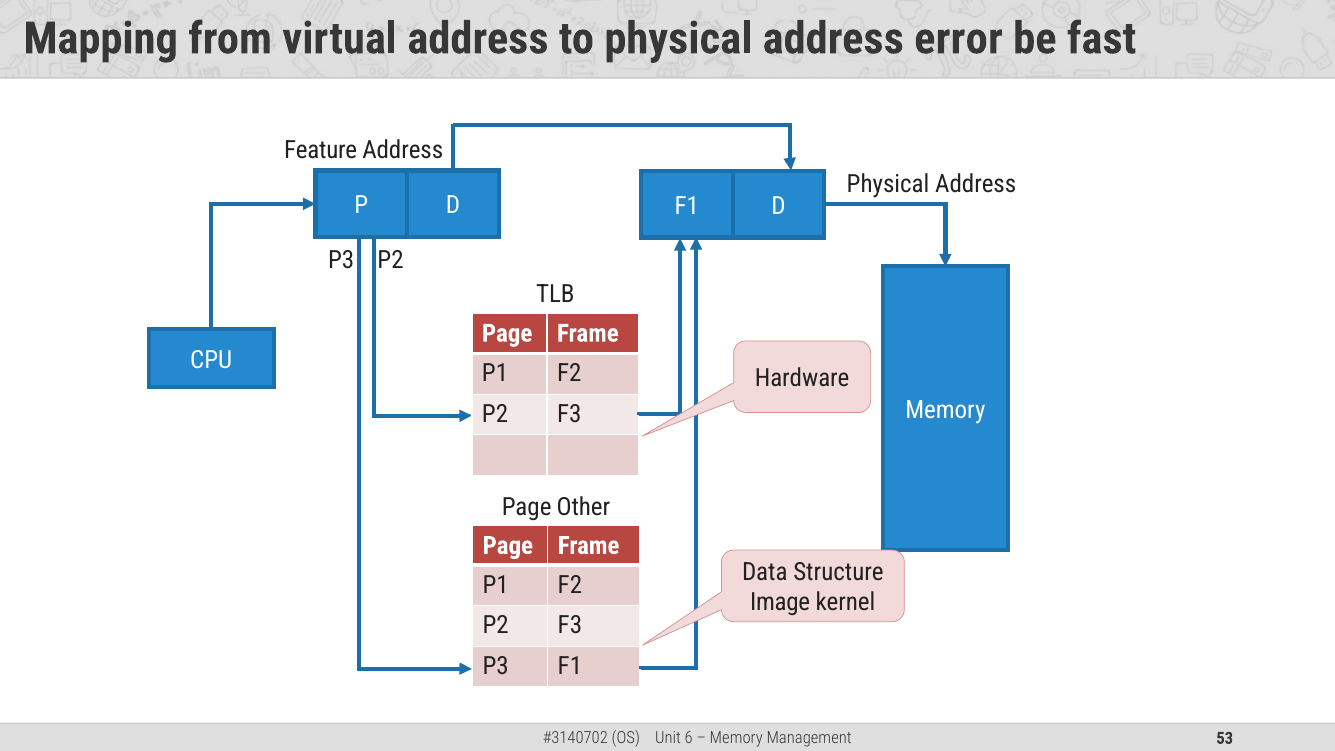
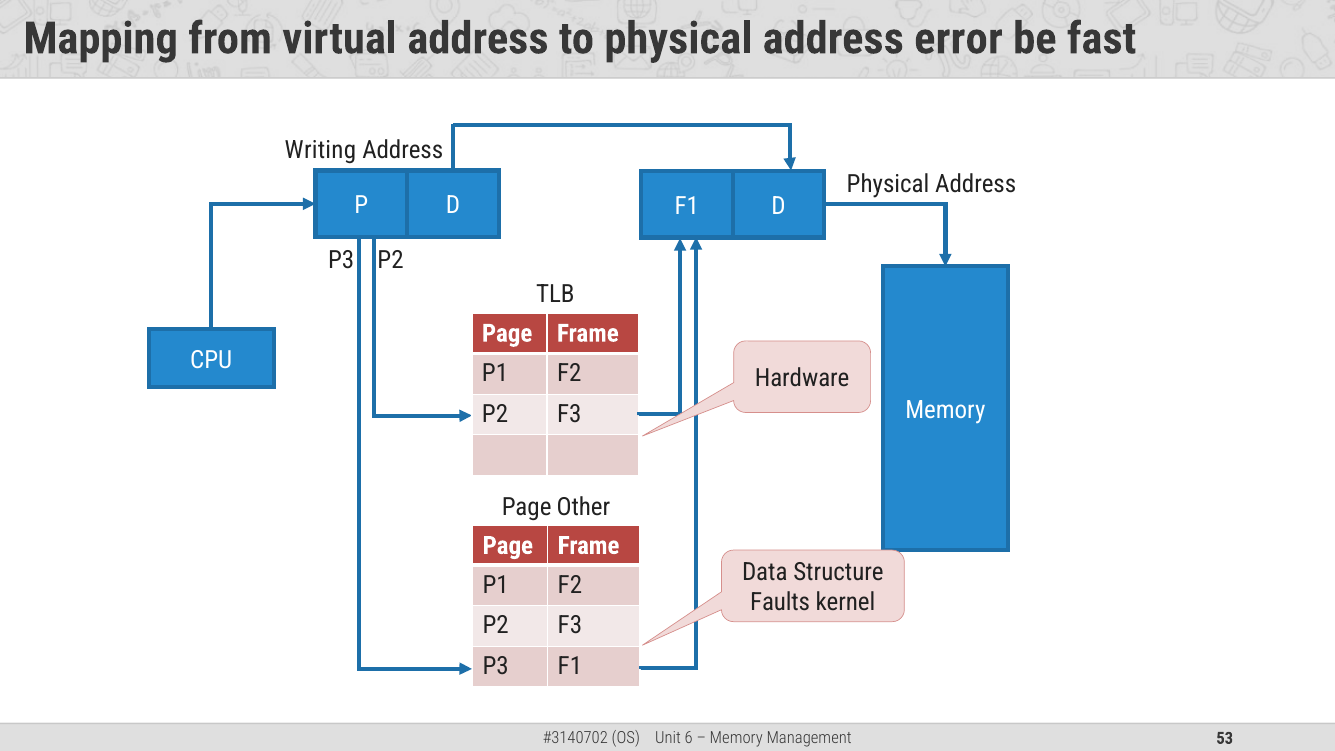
Feature: Feature -> Writing
Image: Image -> Faults
